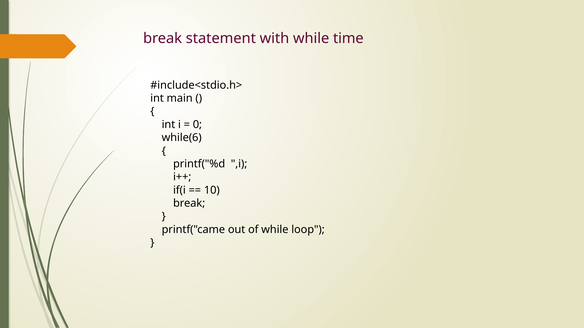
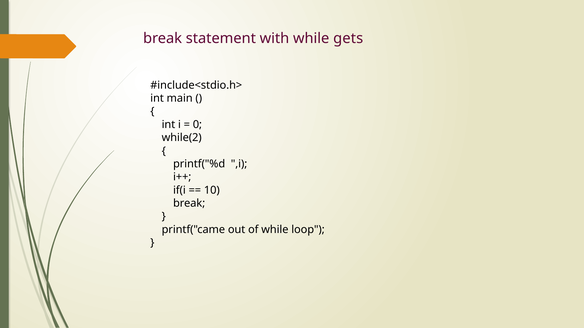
time: time -> gets
while(6: while(6 -> while(2
